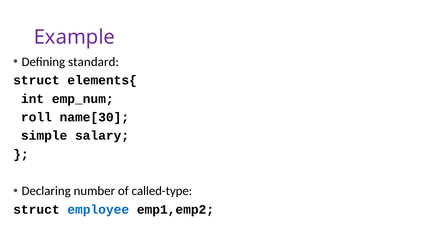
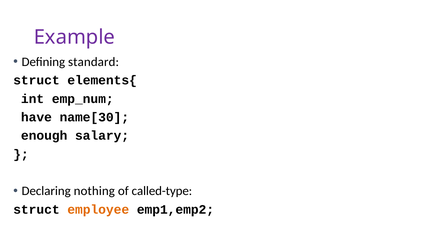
roll: roll -> have
simple: simple -> enough
number: number -> nothing
employee colour: blue -> orange
